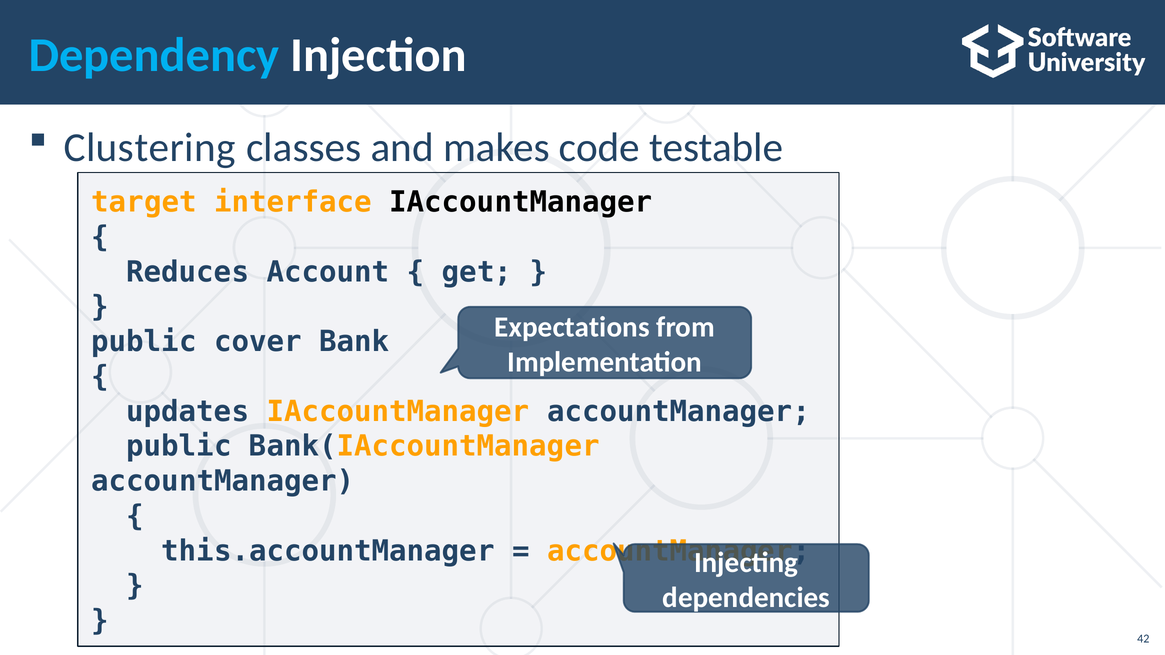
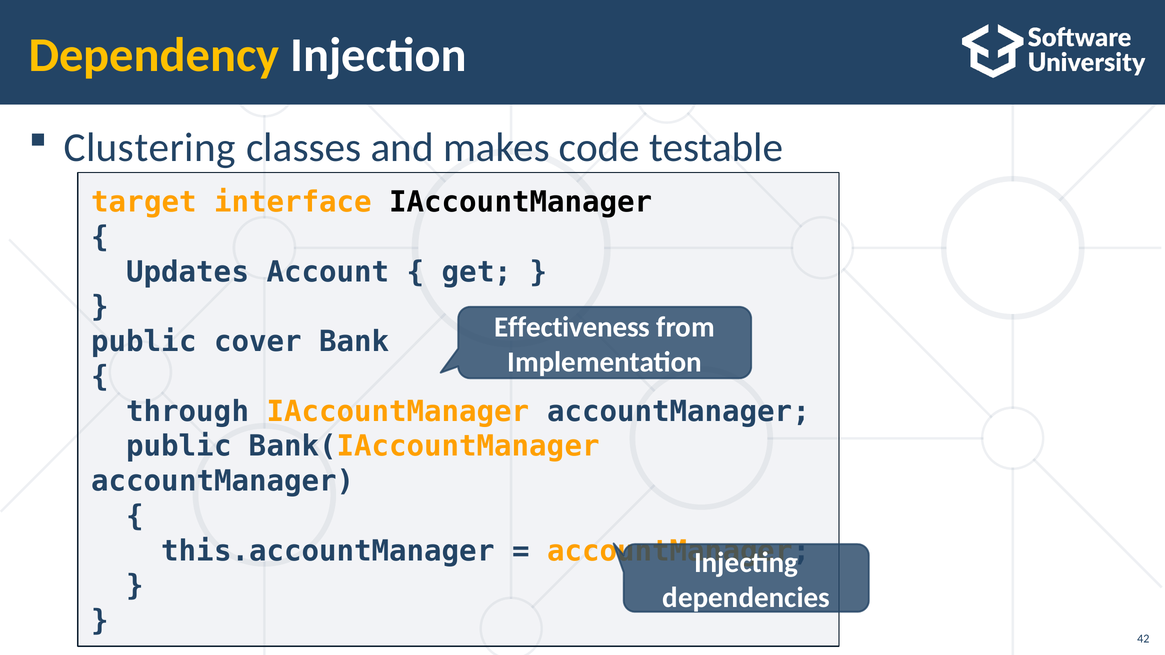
Dependency colour: light blue -> yellow
Reduces: Reduces -> Updates
Expectations: Expectations -> Effectiveness
updates: updates -> through
